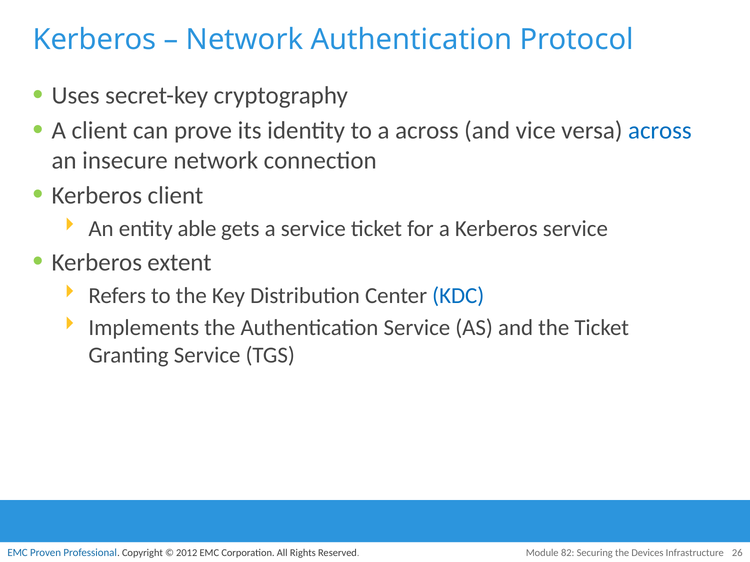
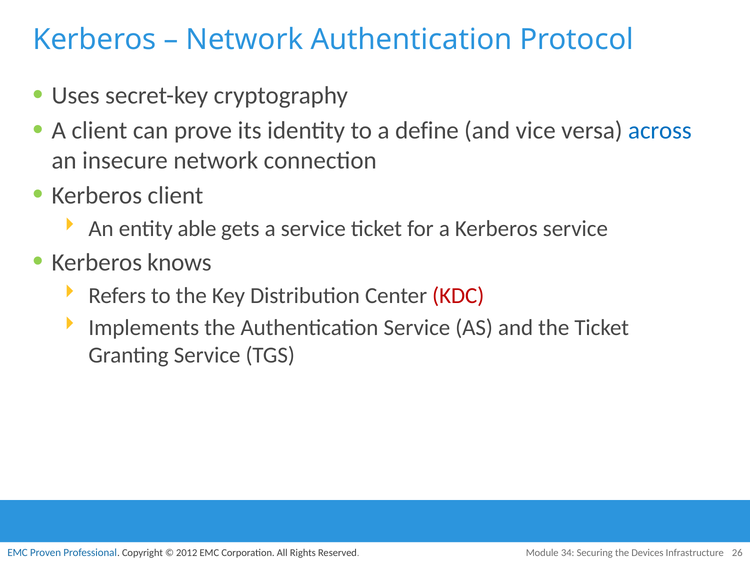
a across: across -> define
extent: extent -> knows
KDC colour: blue -> red
82: 82 -> 34
